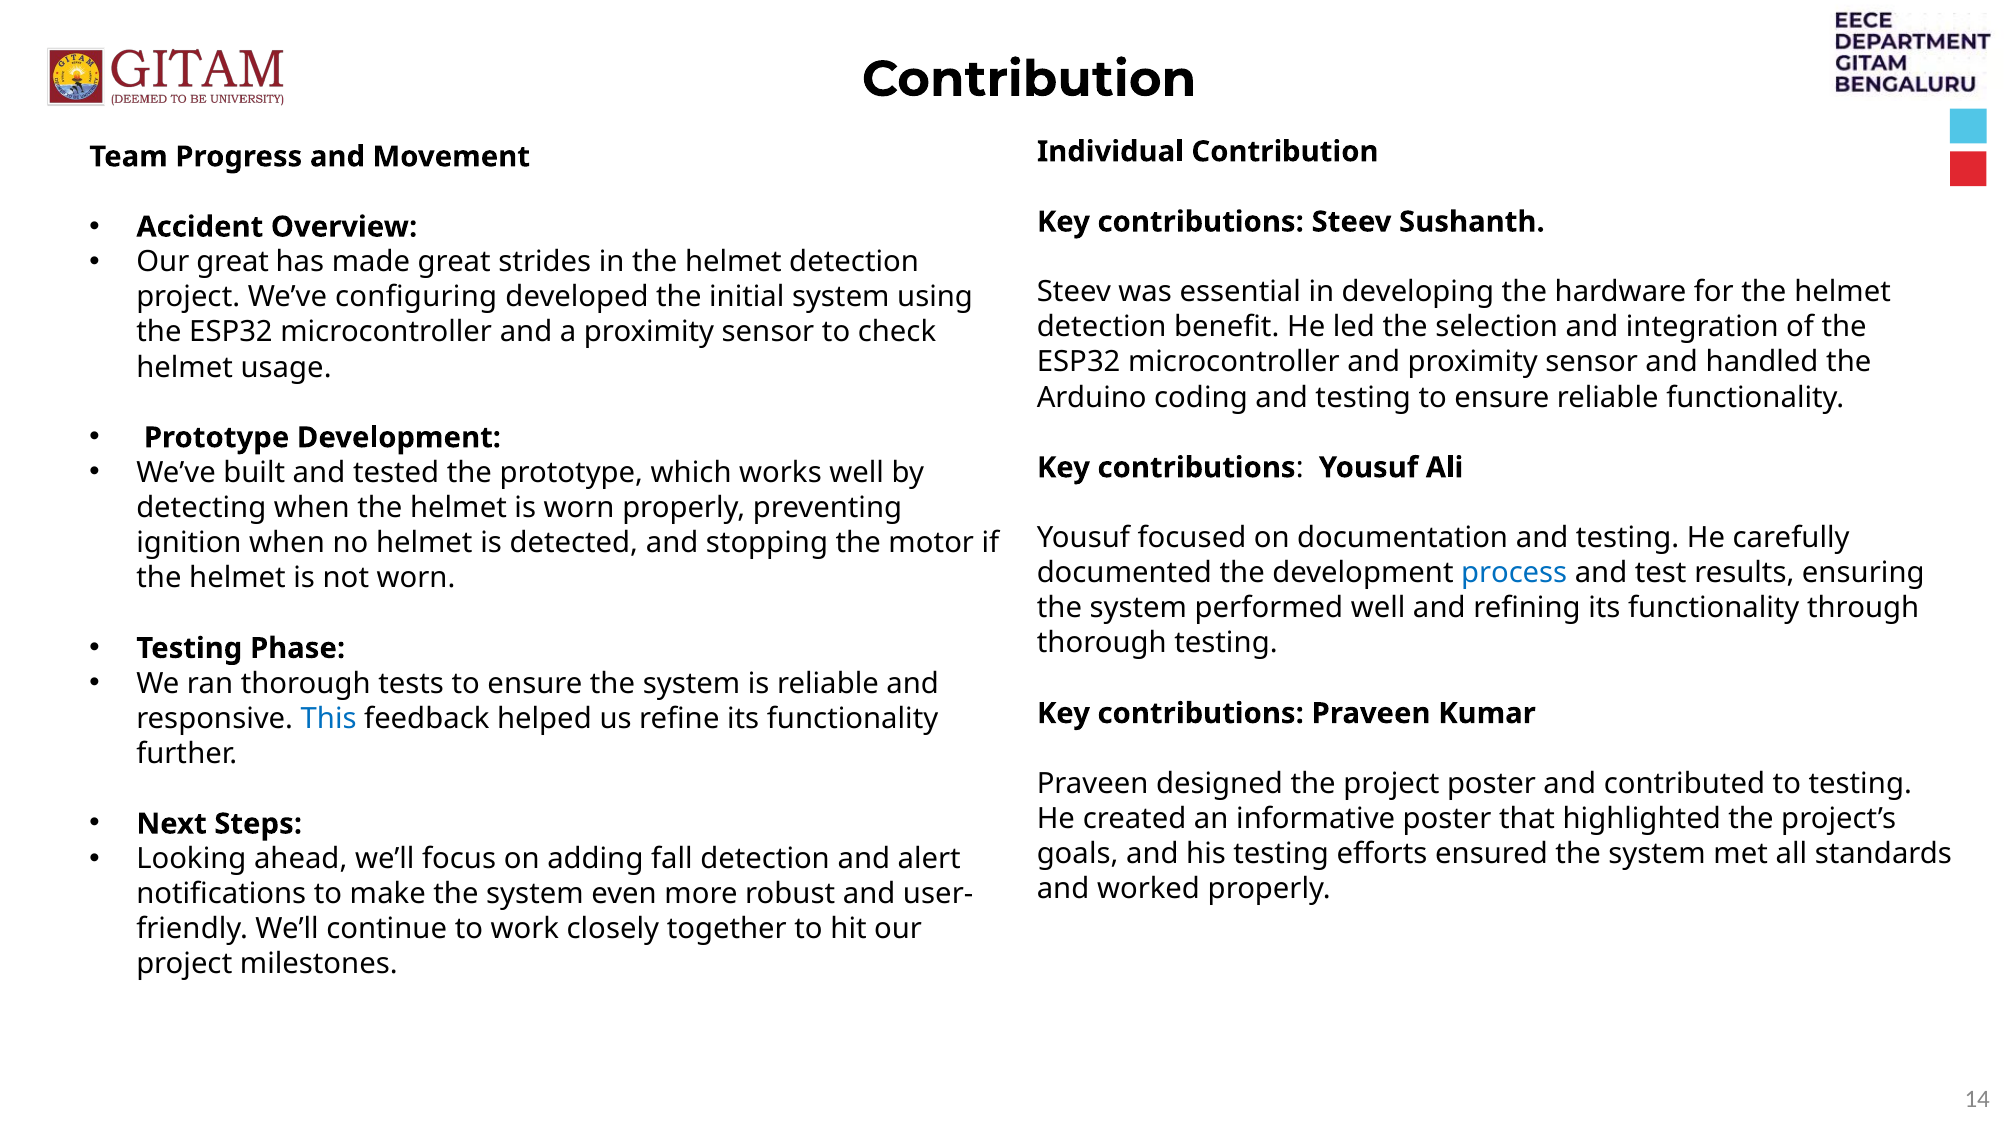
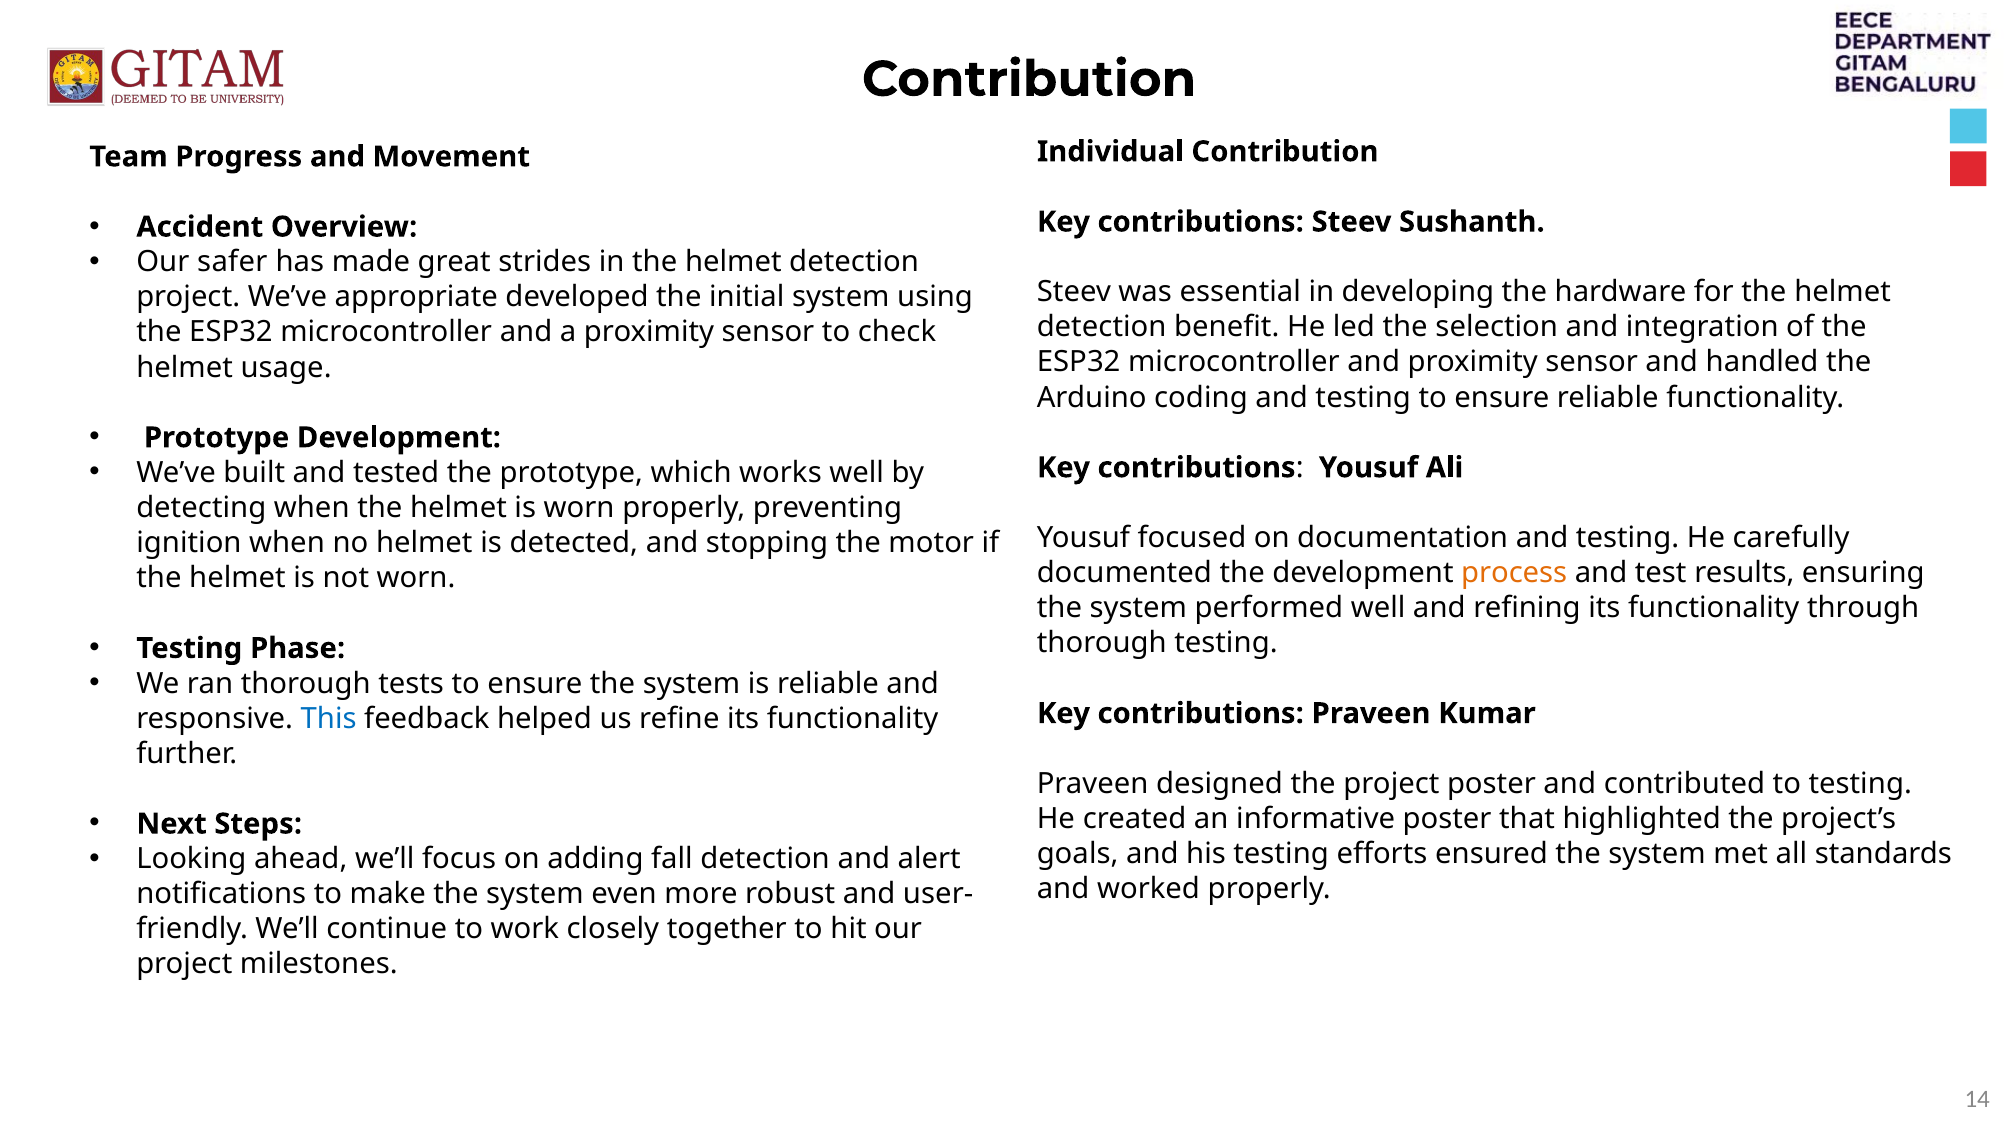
Our great: great -> safer
configuring: configuring -> appropriate
process colour: blue -> orange
